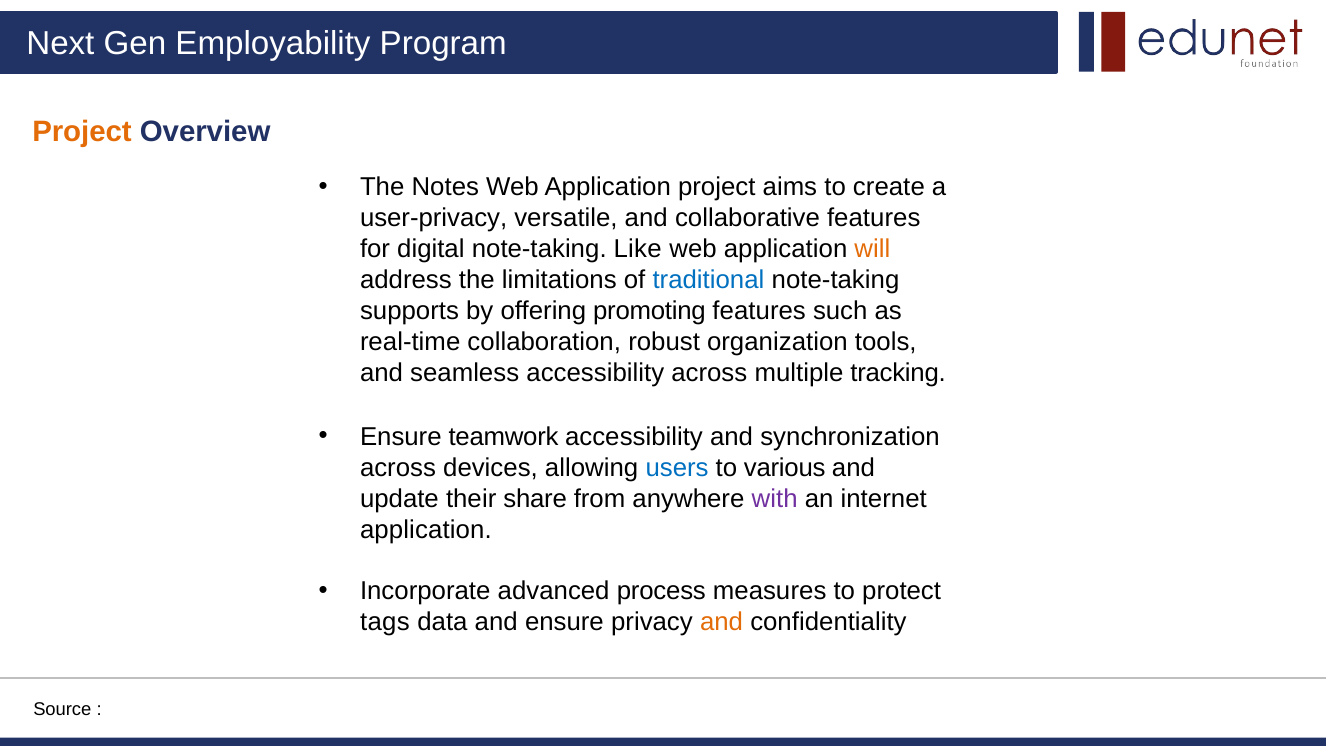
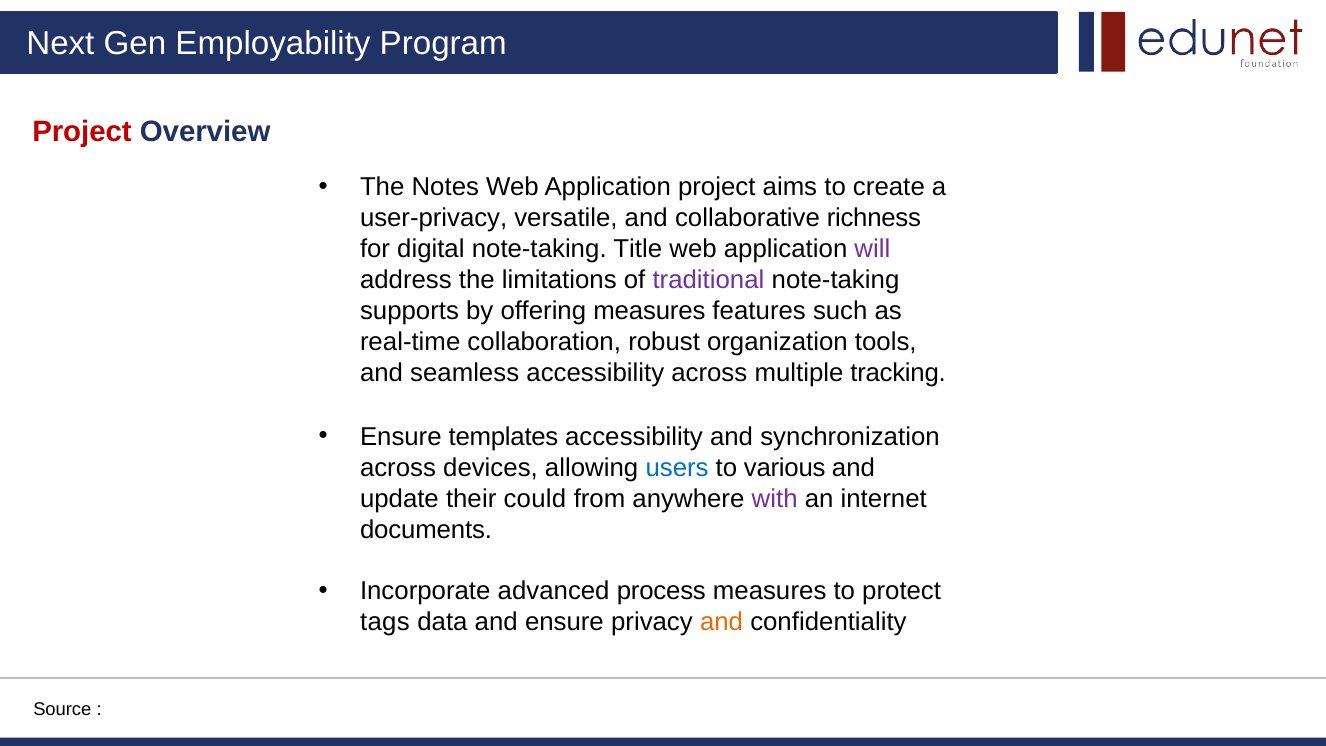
Project at (82, 132) colour: orange -> red
collaborative features: features -> richness
Like: Like -> Title
will colour: orange -> purple
traditional colour: blue -> purple
offering promoting: promoting -> measures
teamwork: teamwork -> templates
share: share -> could
application at (426, 529): application -> documents
